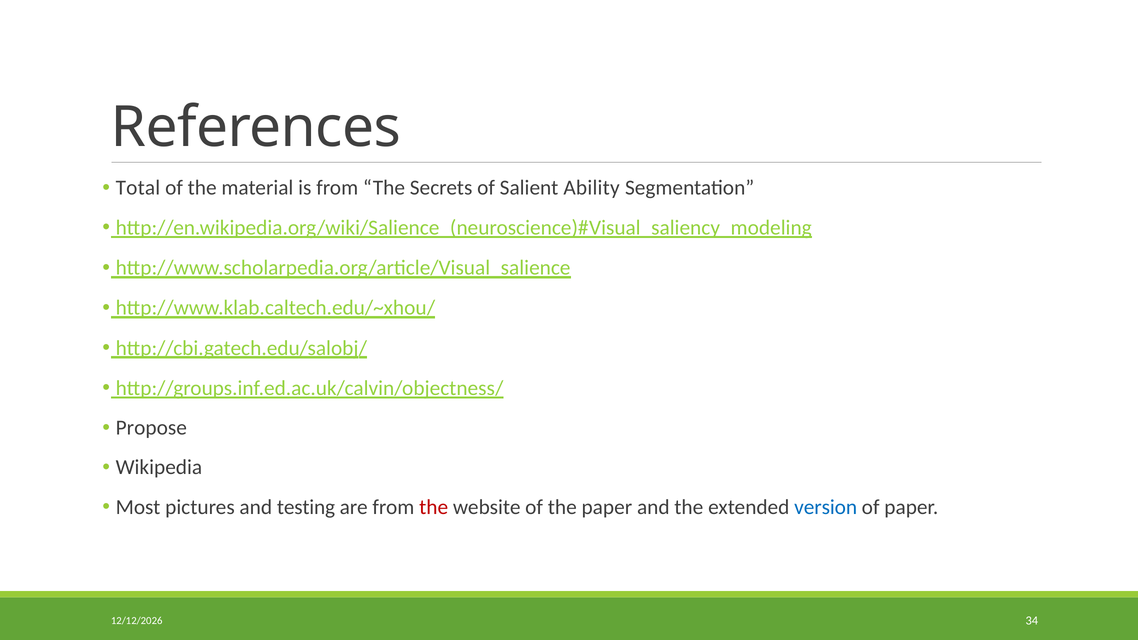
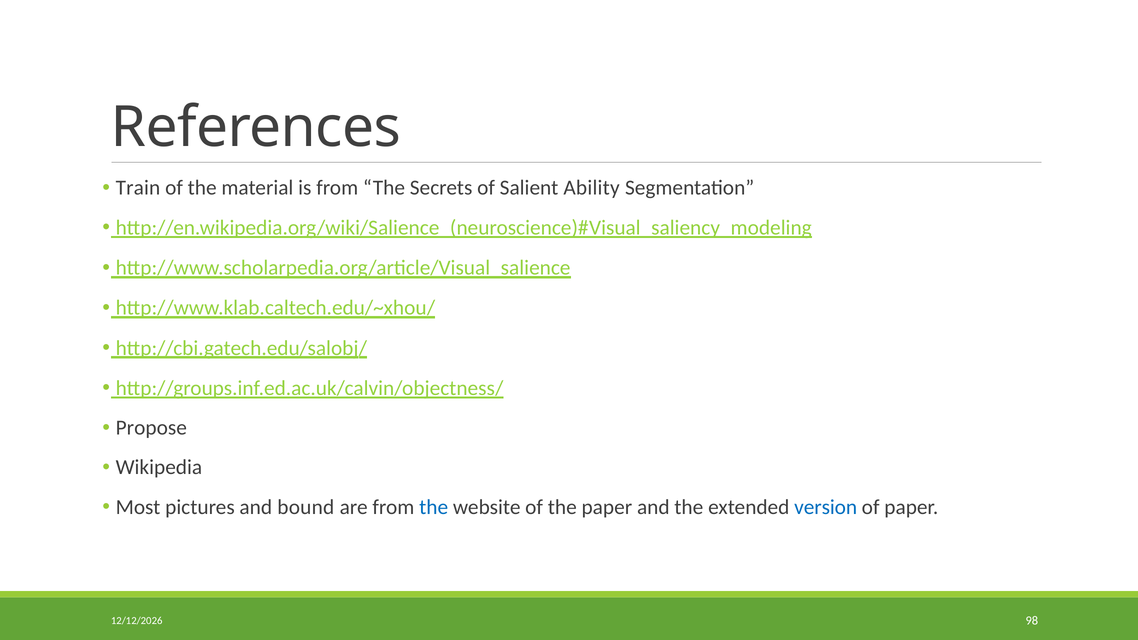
Total: Total -> Train
testing: testing -> bound
the at (434, 507) colour: red -> blue
34: 34 -> 98
